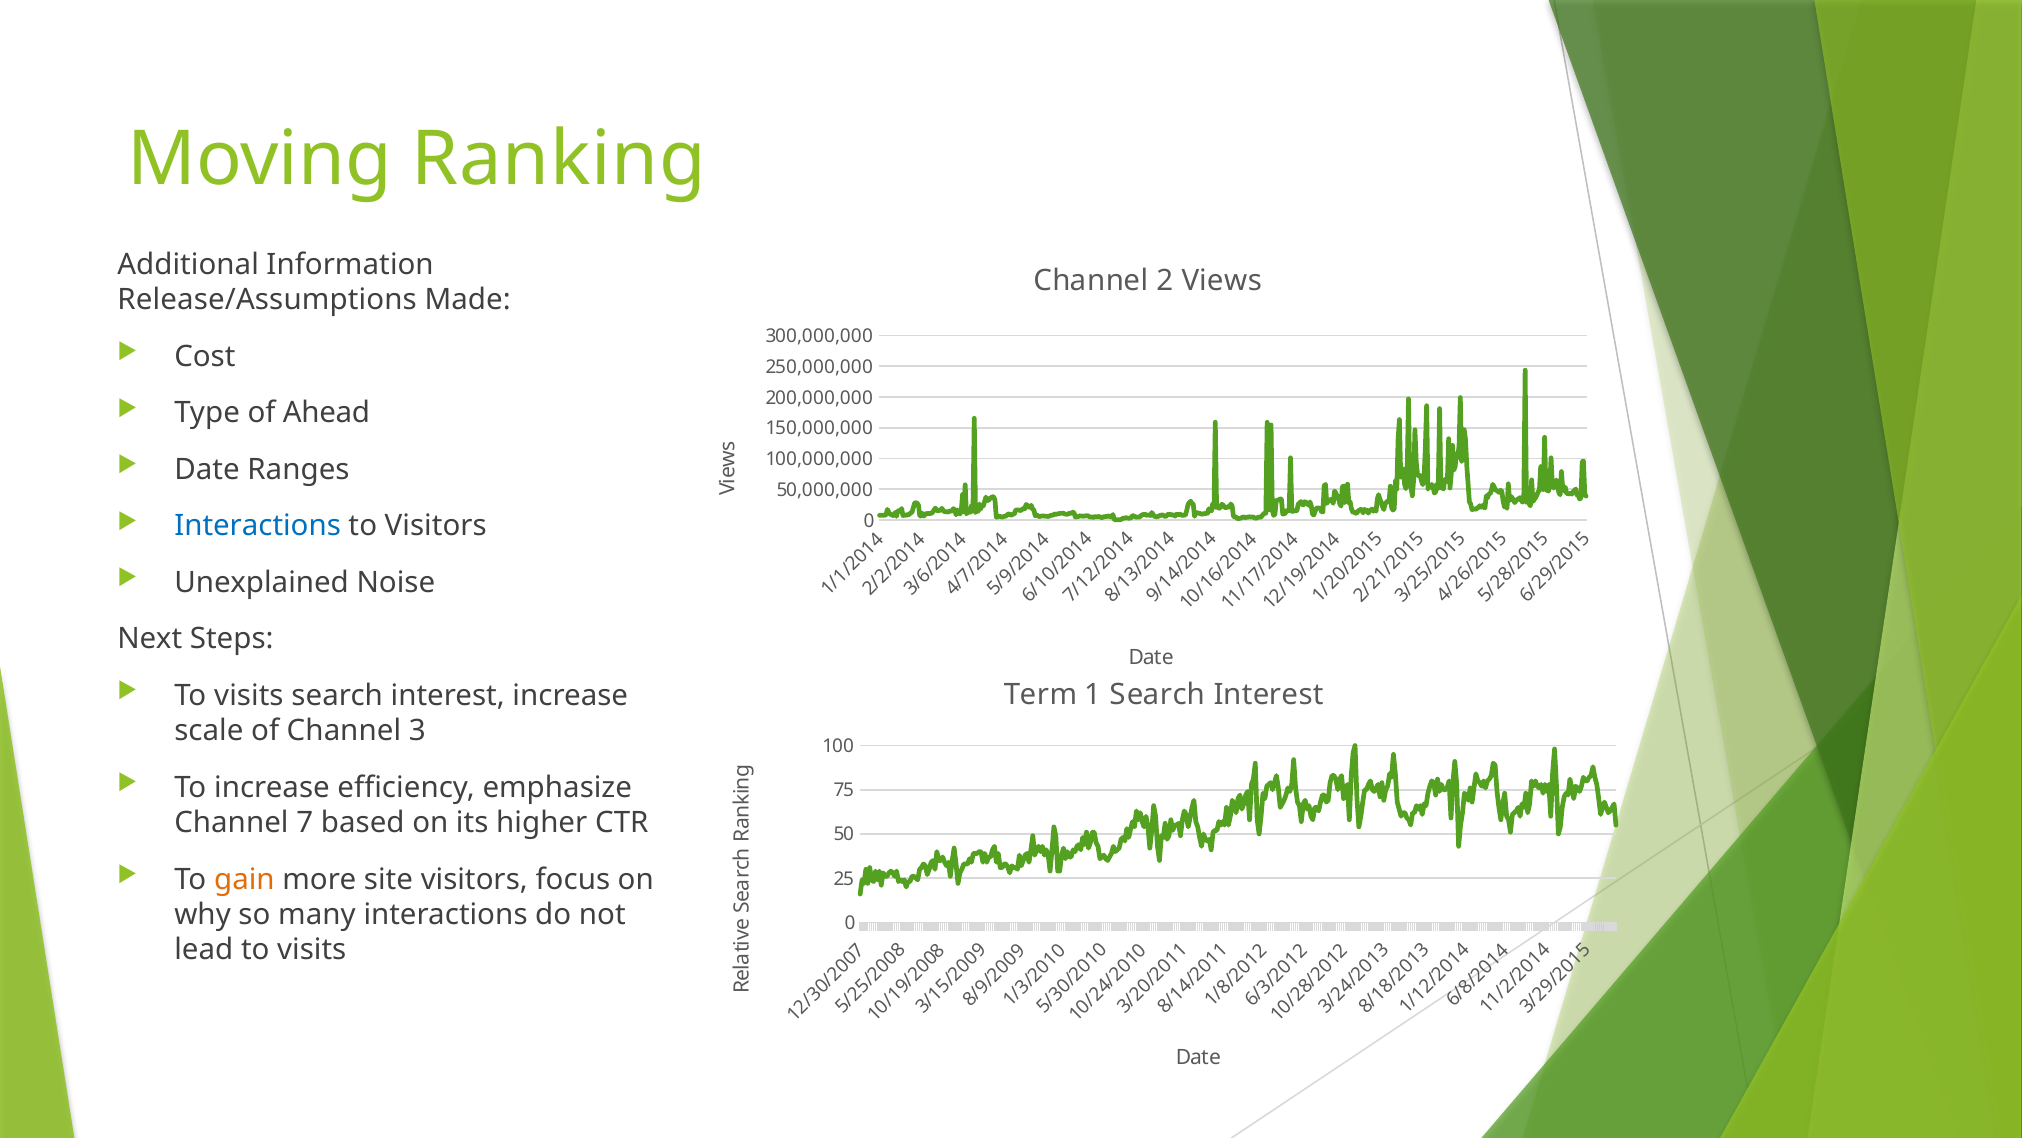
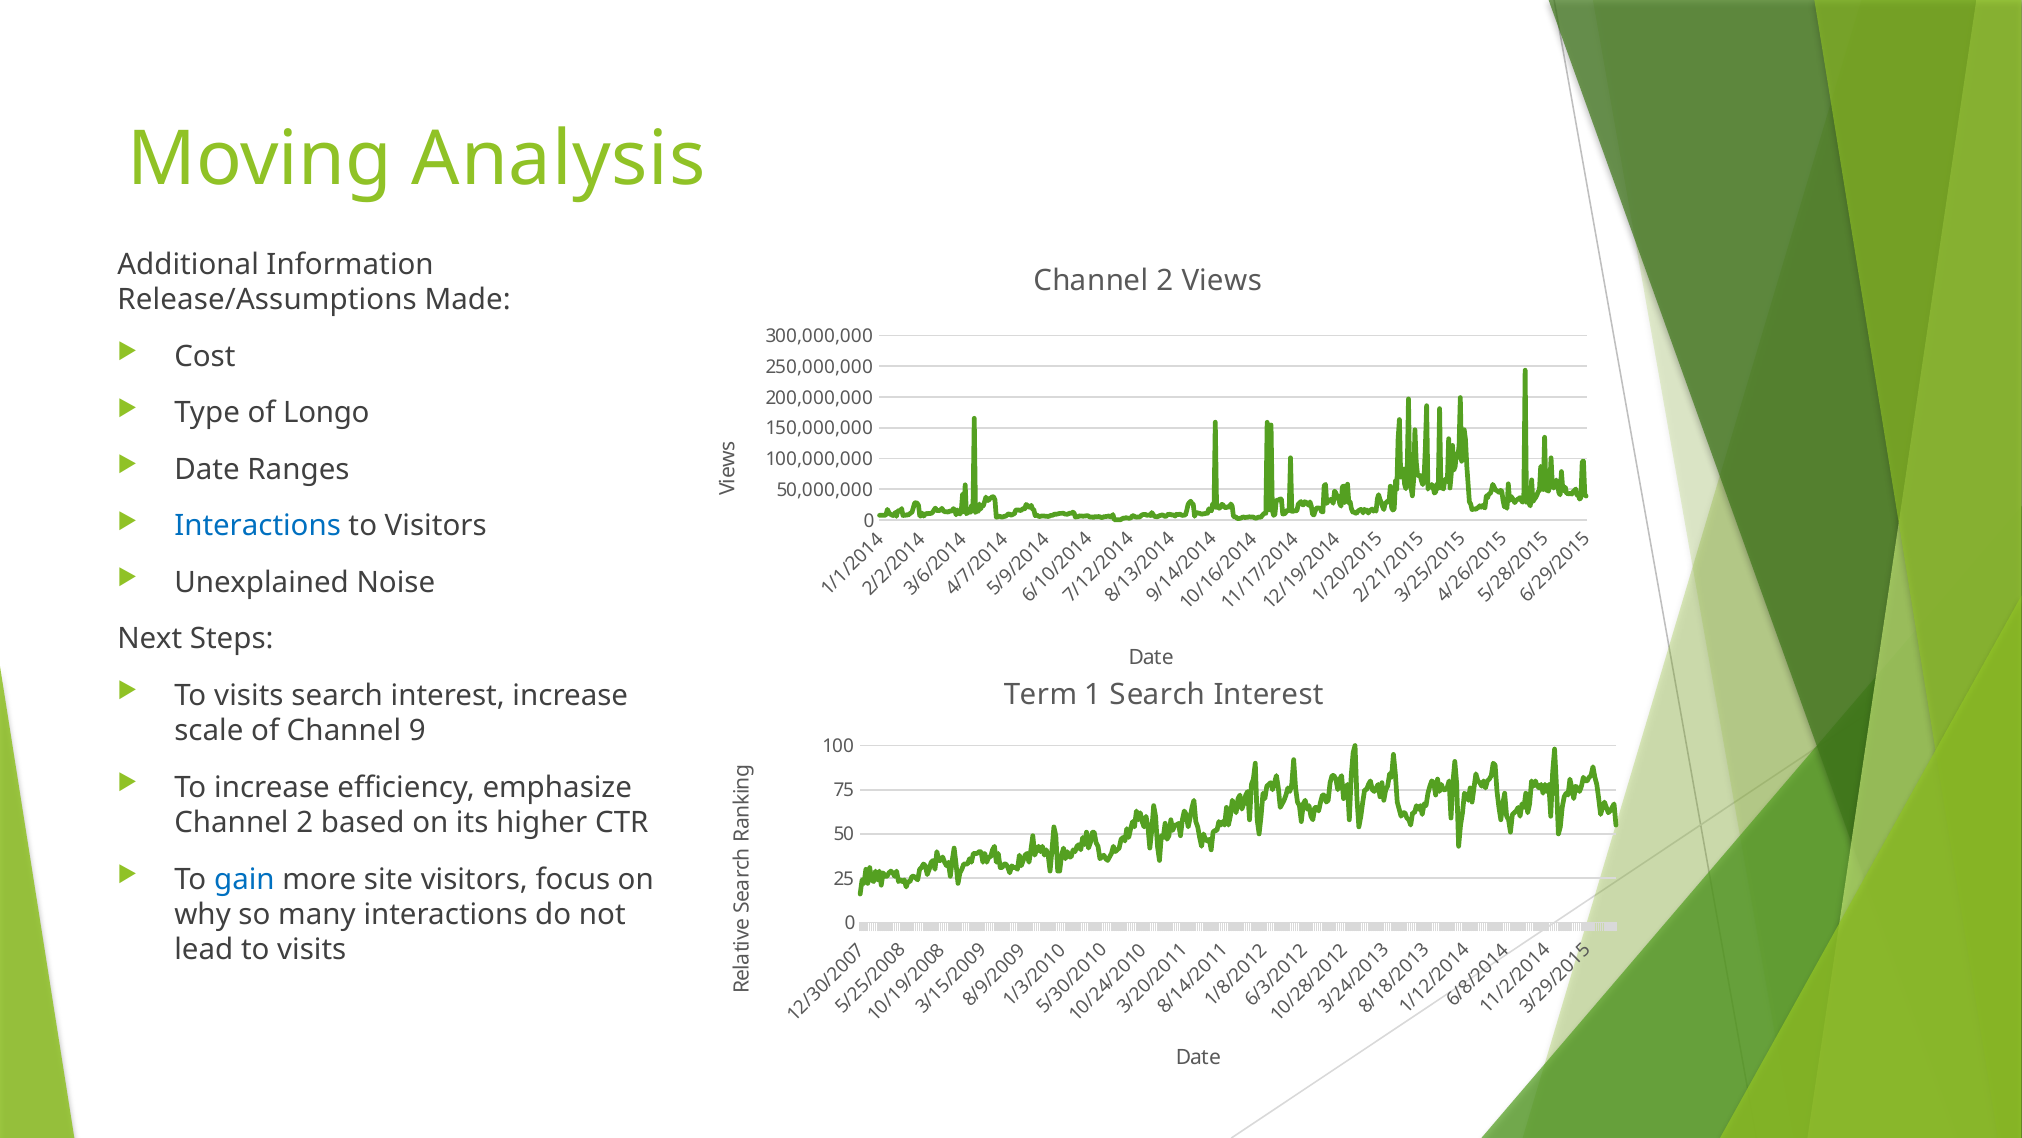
Ranking: Ranking -> Analysis
Ahead: Ahead -> Longo
Channel 3: 3 -> 9
7 at (305, 822): 7 -> 2
gain colour: orange -> blue
